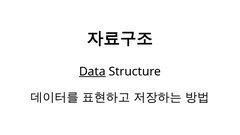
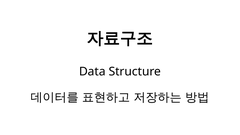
Data underline: present -> none
